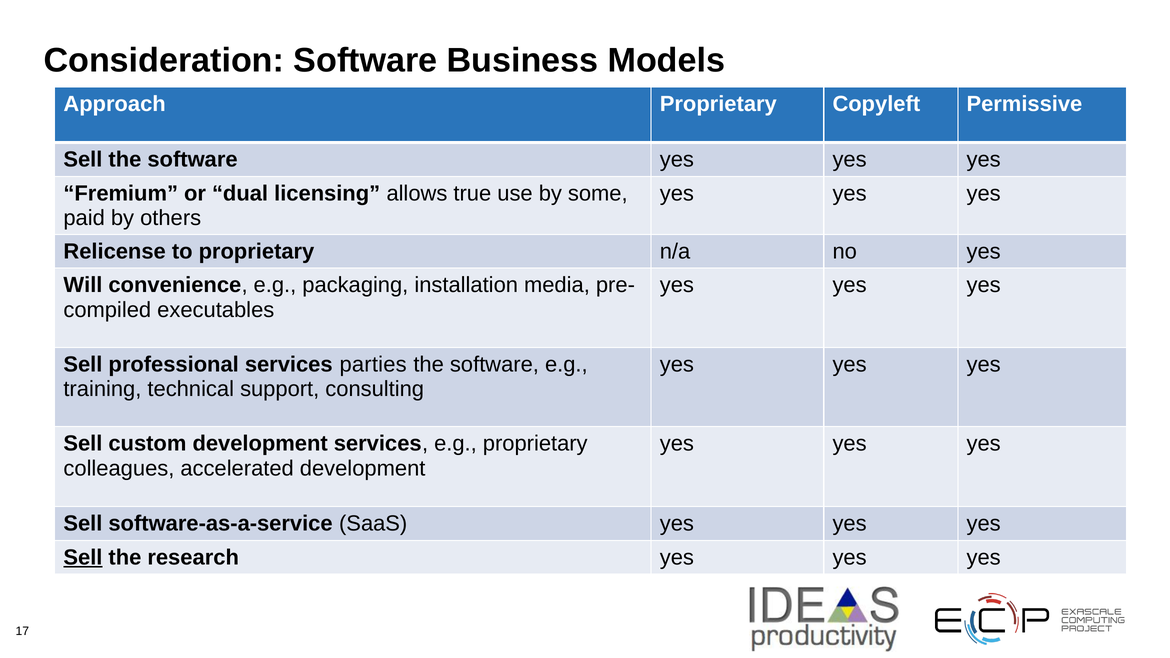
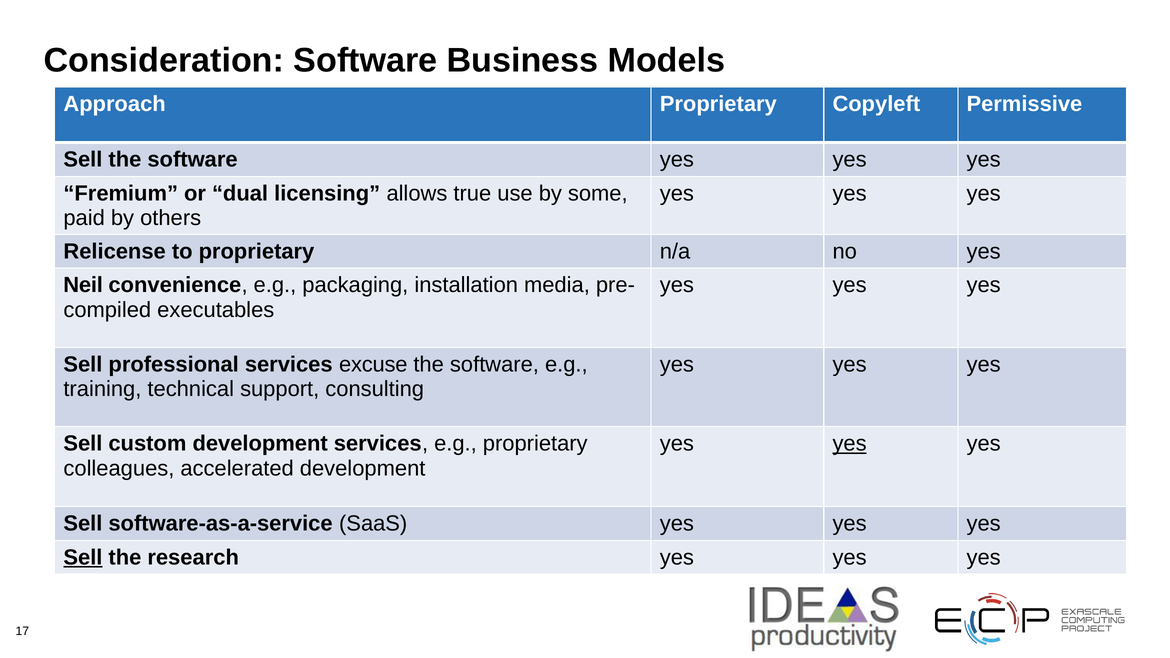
Will: Will -> Neil
parties: parties -> excuse
yes at (850, 444) underline: none -> present
